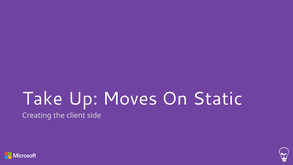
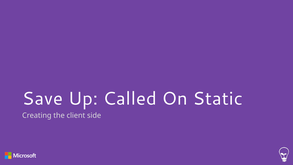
Take: Take -> Save
Moves: Moves -> Called
